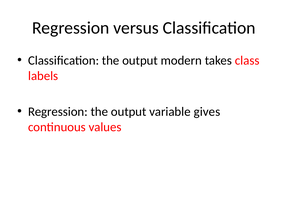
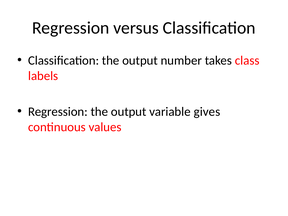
modern: modern -> number
